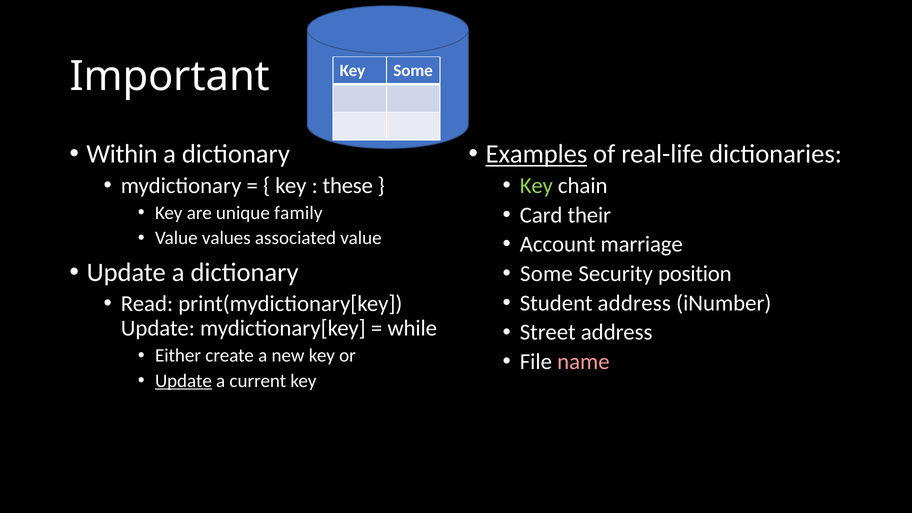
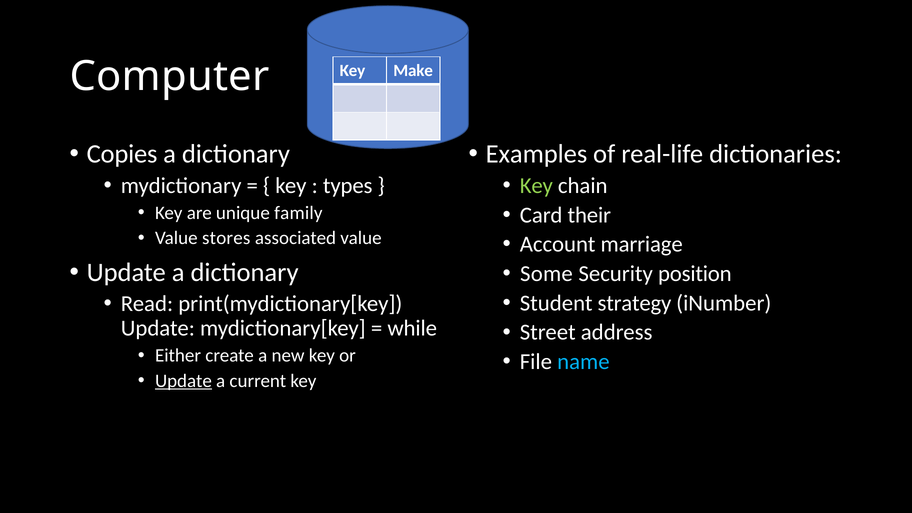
Key Some: Some -> Make
Important: Important -> Computer
Within: Within -> Copies
Examples underline: present -> none
these: these -> types
values: values -> stores
Student address: address -> strategy
name colour: pink -> light blue
